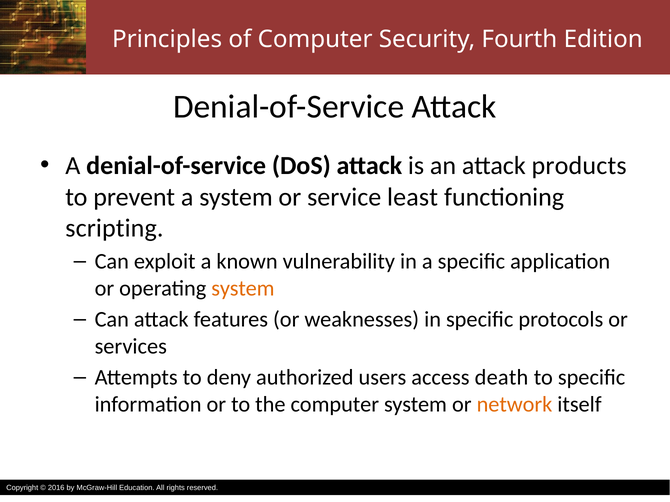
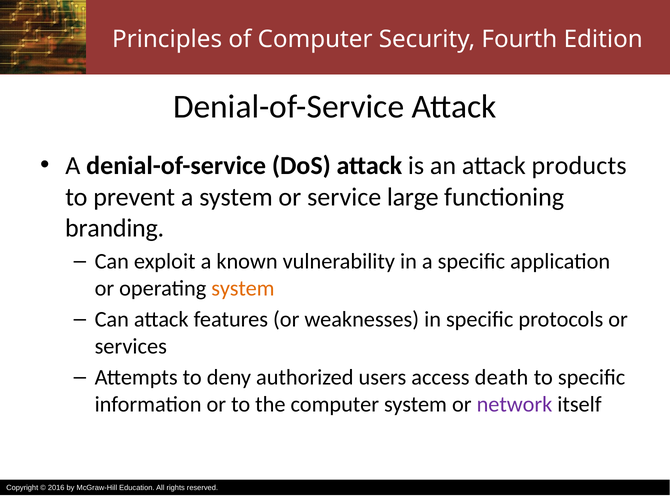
least: least -> large
scripting: scripting -> branding
network colour: orange -> purple
